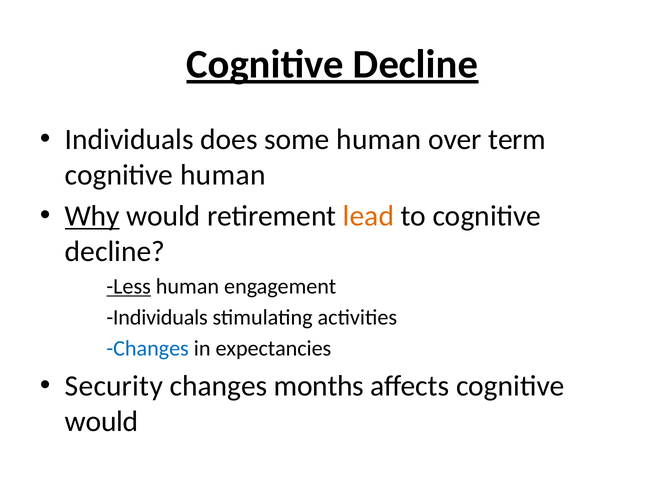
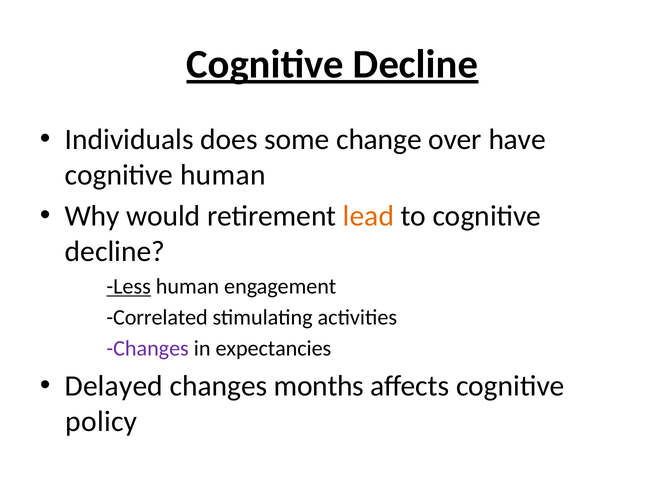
some human: human -> change
term: term -> have
Why underline: present -> none
Individuals at (157, 318): Individuals -> Correlated
Changes at (148, 349) colour: blue -> purple
Security: Security -> Delayed
would at (102, 422): would -> policy
